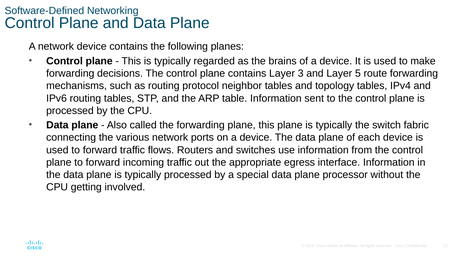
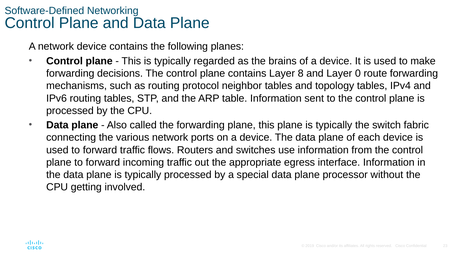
3: 3 -> 8
5: 5 -> 0
